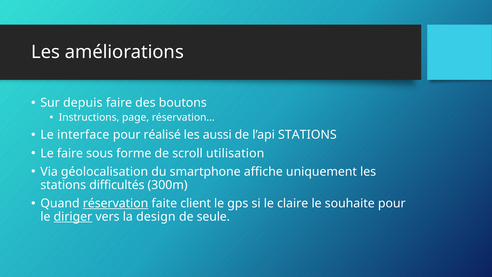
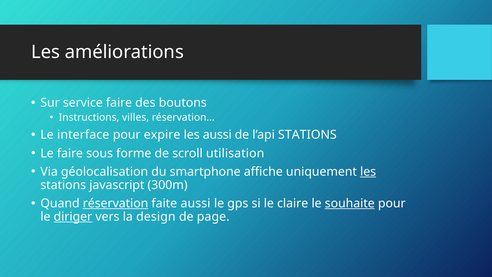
depuis: depuis -> service
page: page -> villes
réalisé: réalisé -> expire
les at (368, 172) underline: none -> present
difficultés: difficultés -> javascript
faite client: client -> aussi
souhaite underline: none -> present
seule: seule -> page
